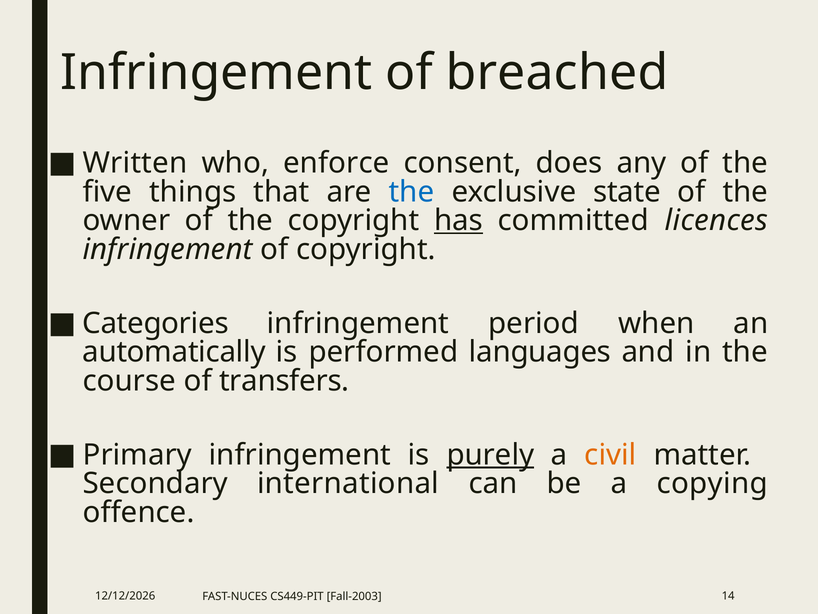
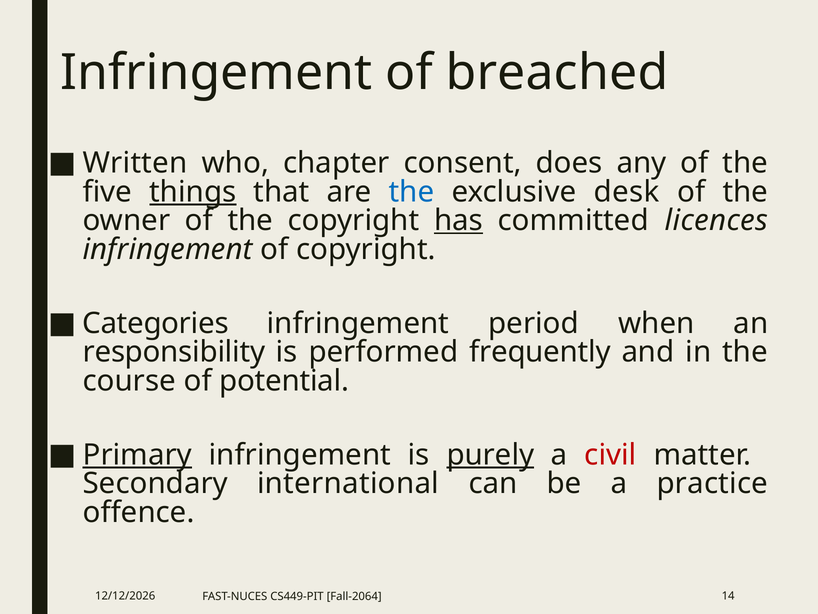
enforce: enforce -> chapter
things underline: none -> present
state: state -> desk
automatically: automatically -> responsibility
languages: languages -> frequently
transfers: transfers -> potential
Primary underline: none -> present
civil colour: orange -> red
copying: copying -> practice
Fall-2003: Fall-2003 -> Fall-2064
